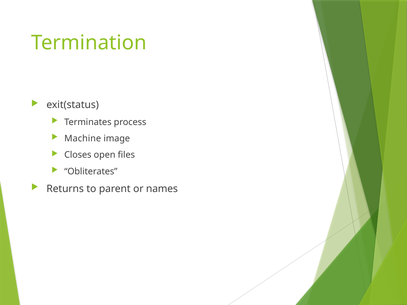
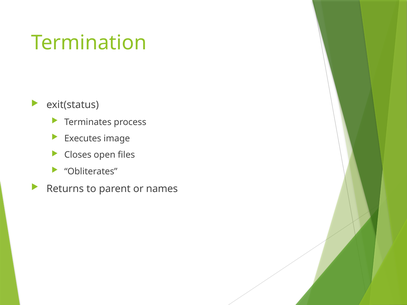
Machine: Machine -> Executes
